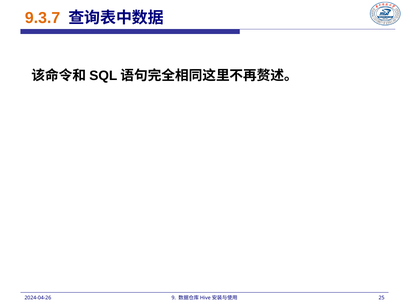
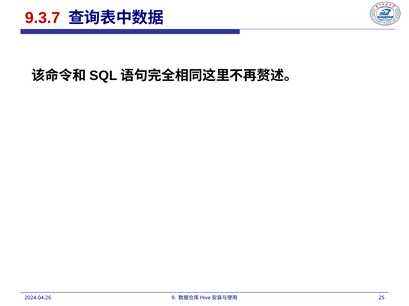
9.3.7 colour: orange -> red
